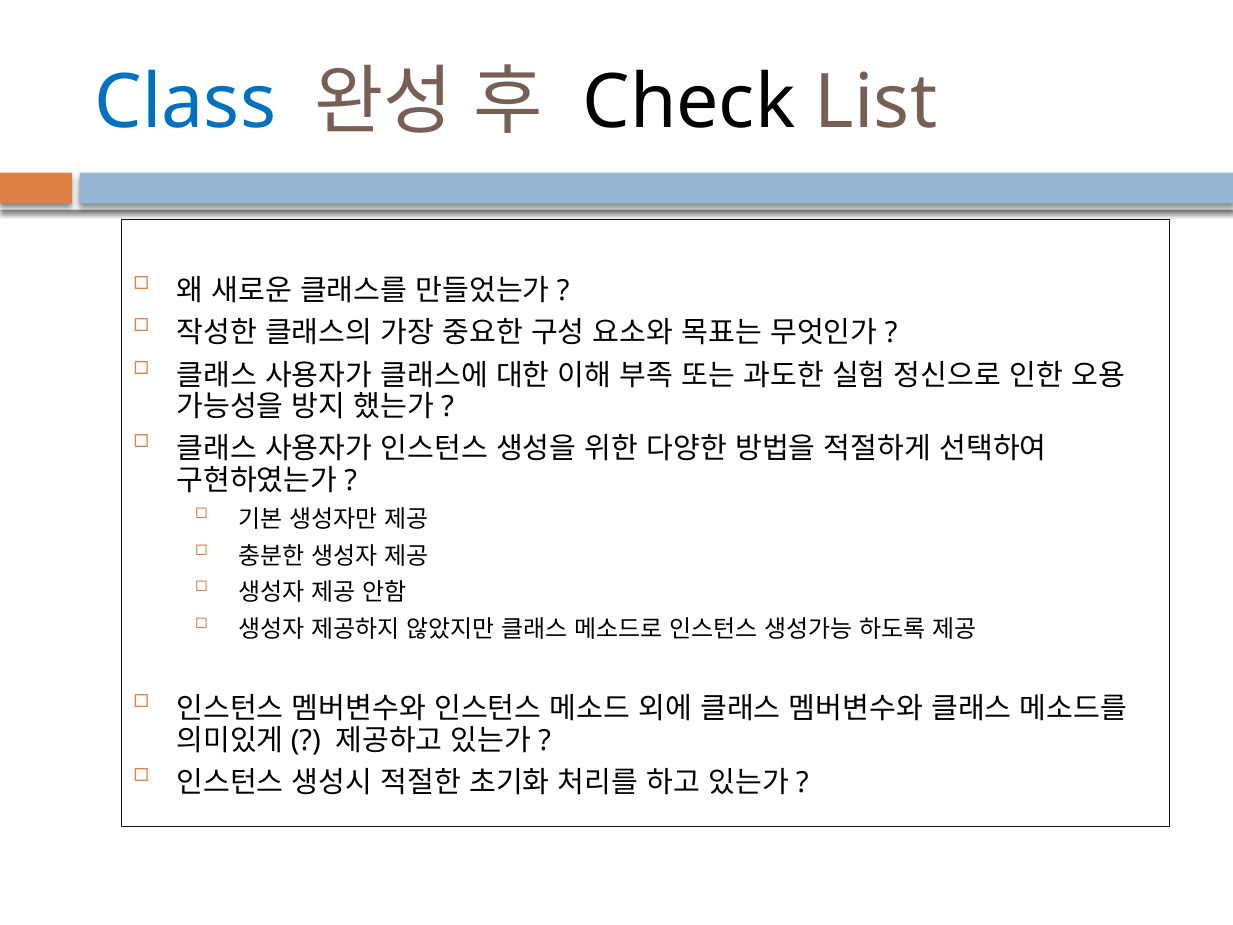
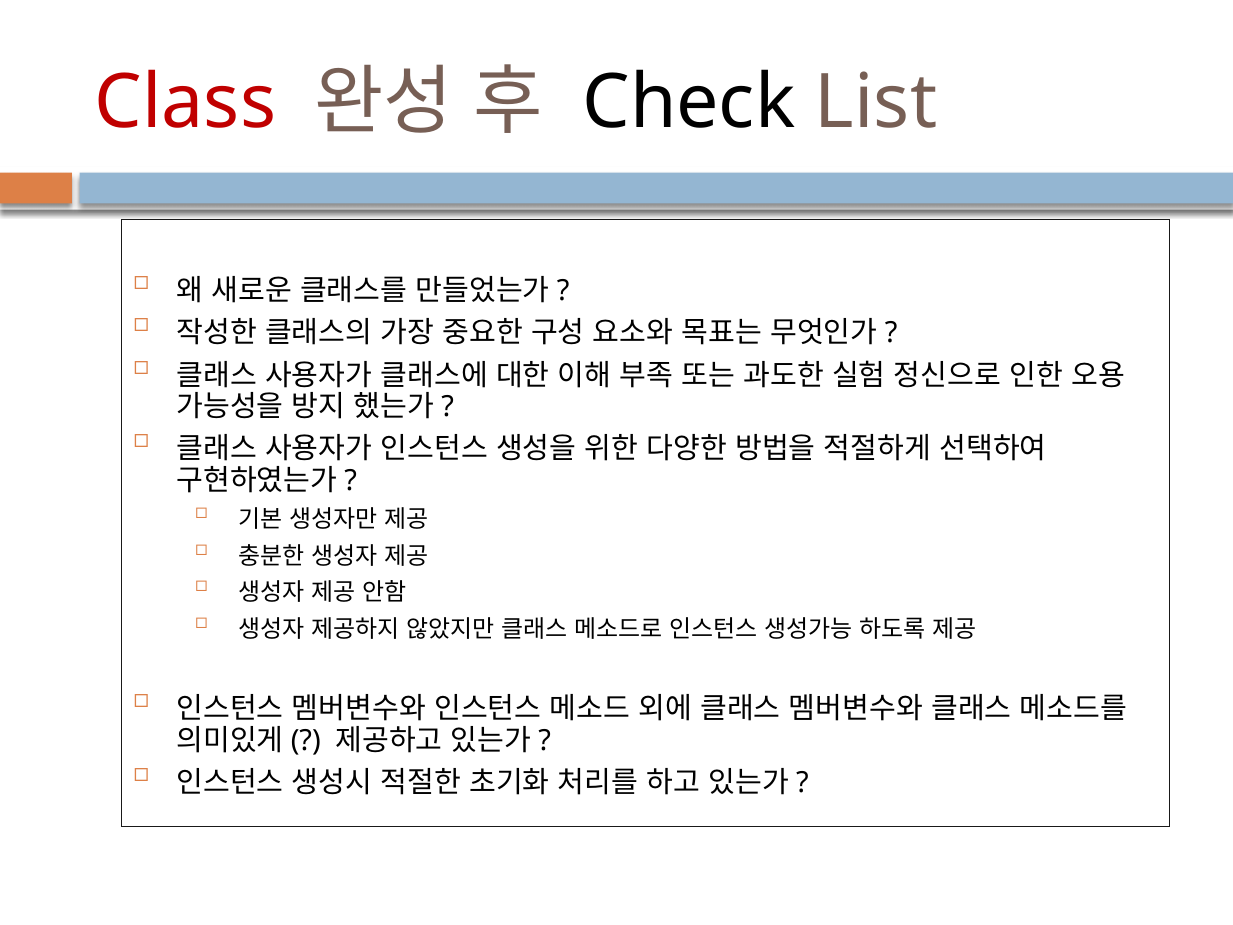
Class colour: blue -> red
